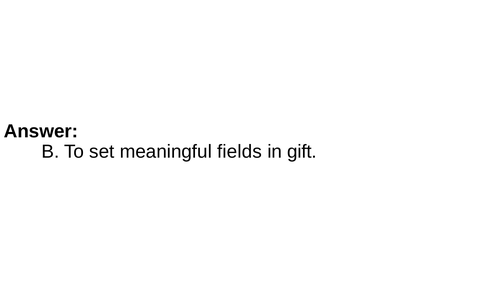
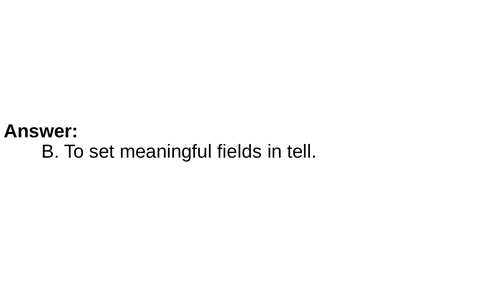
gift: gift -> tell
